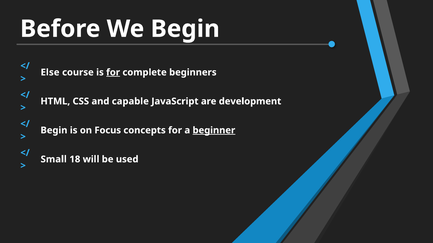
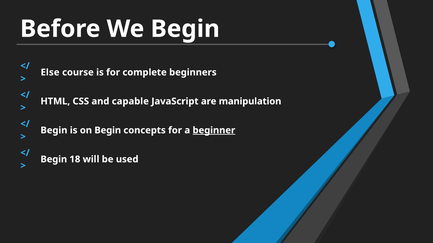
for at (113, 72) underline: present -> none
development: development -> manipulation
on Focus: Focus -> Begin
Small at (54, 160): Small -> Begin
